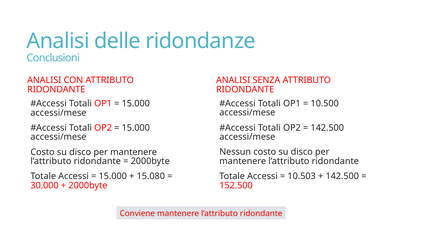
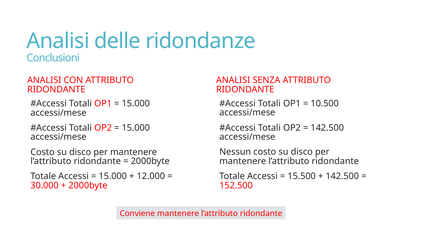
10.503: 10.503 -> 15.500
15.080: 15.080 -> 12.000
